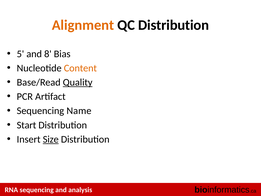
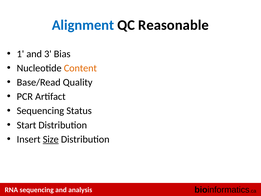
Alignment colour: orange -> blue
QC Distribution: Distribution -> Reasonable
5: 5 -> 1
8: 8 -> 3
Quality underline: present -> none
Name: Name -> Status
